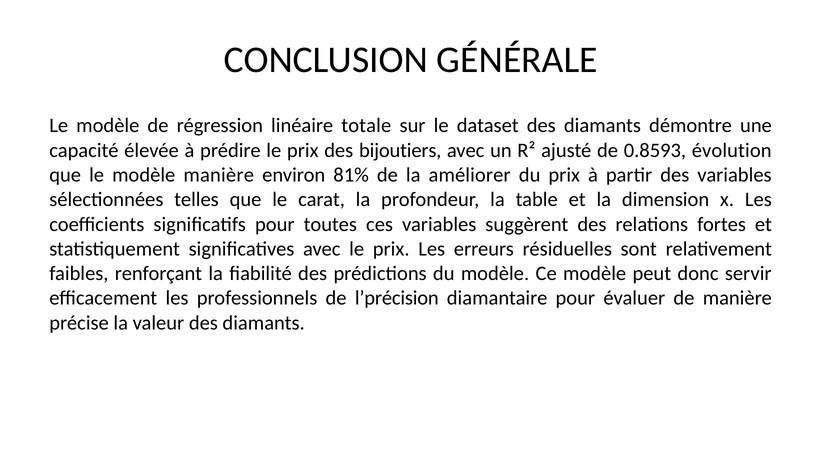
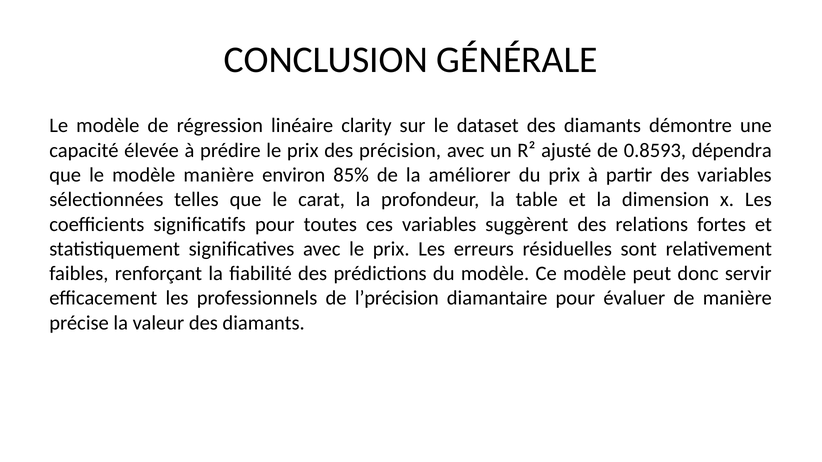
totale: totale -> clarity
bijoutiers: bijoutiers -> précision
évolution: évolution -> dépendra
81%: 81% -> 85%
